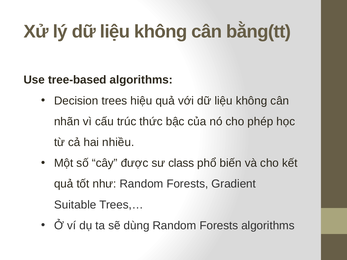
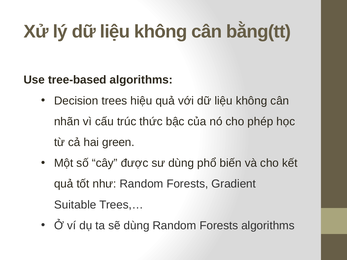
nhiều: nhiều -> green
sư class: class -> dùng
